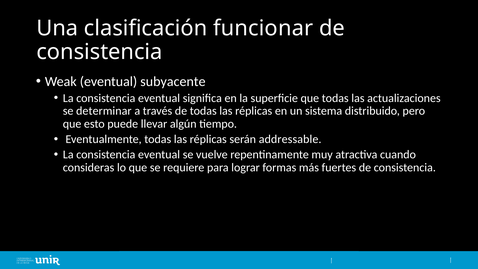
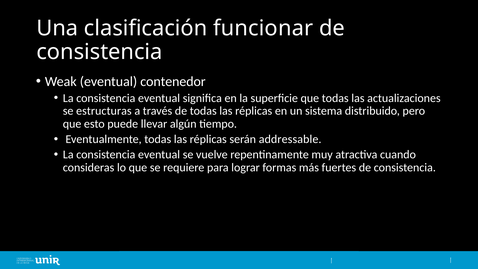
subyacente: subyacente -> contenedor
determinar: determinar -> estructuras
